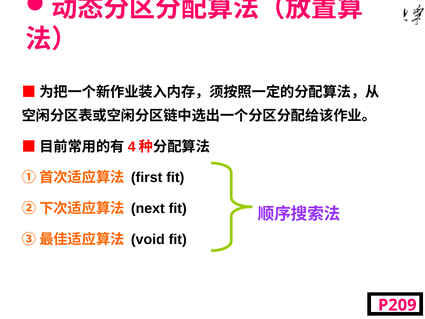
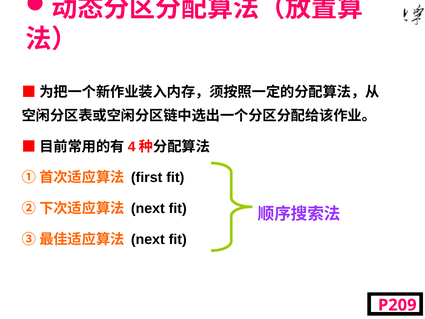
void at (148, 239): void -> next
